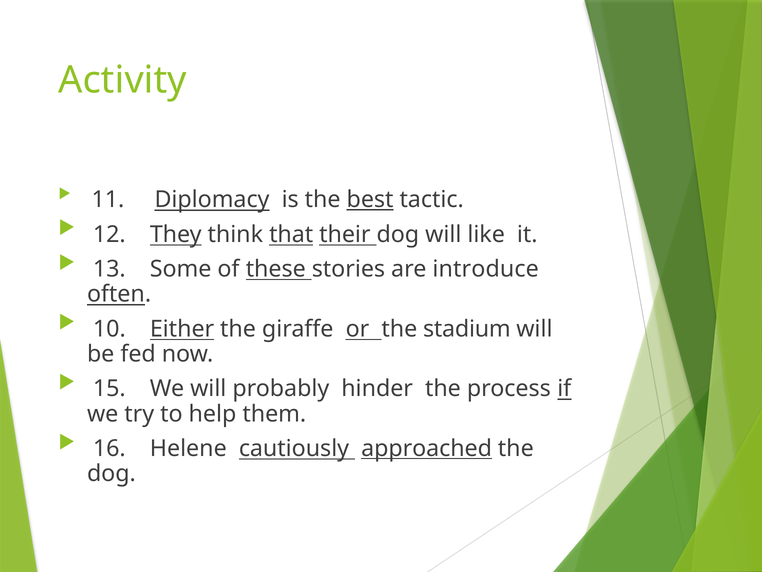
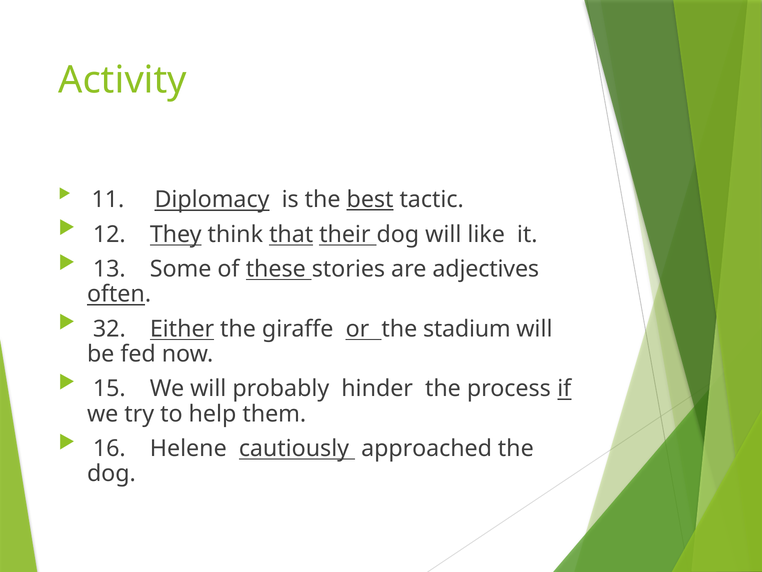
introduce: introduce -> adjectives
10: 10 -> 32
approached underline: present -> none
